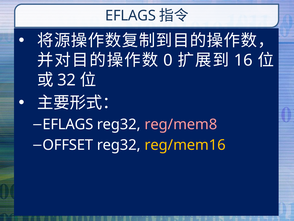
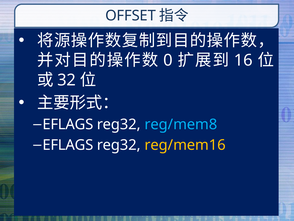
EFLAGS at (131, 16): EFLAGS -> OFFSET
reg/mem8 colour: pink -> light blue
OFFSET at (68, 145): OFFSET -> EFLAGS
